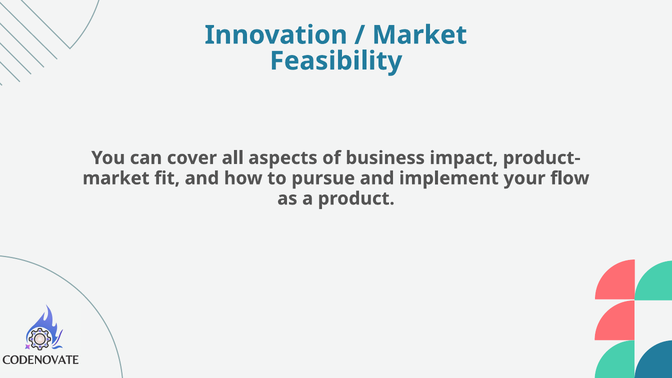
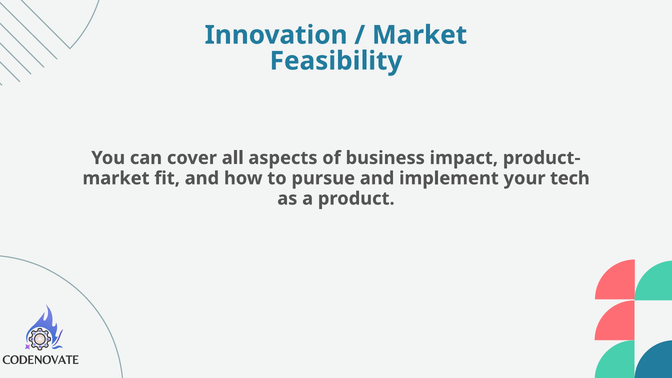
flow: flow -> tech
